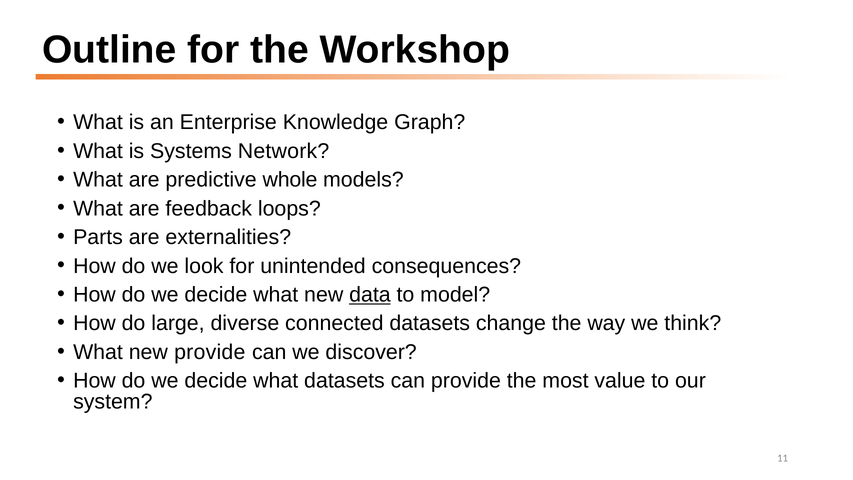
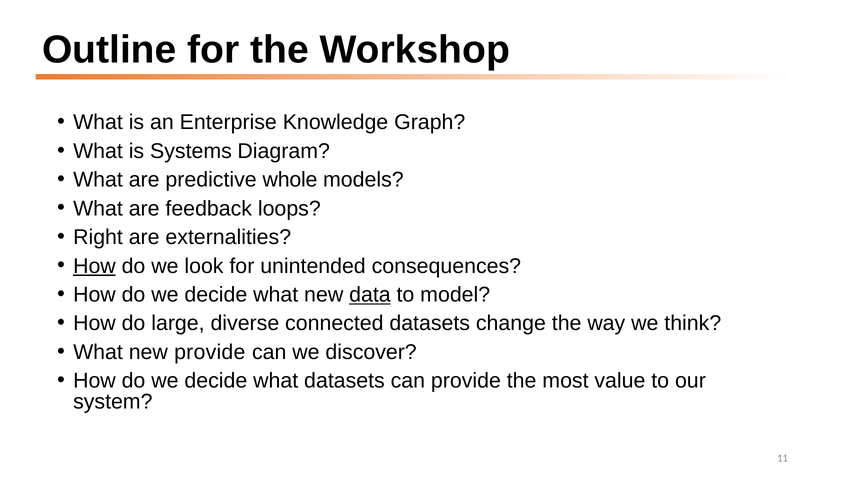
Network: Network -> Diagram
Parts: Parts -> Right
How at (94, 266) underline: none -> present
